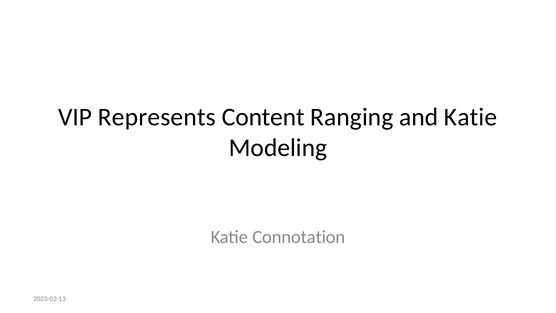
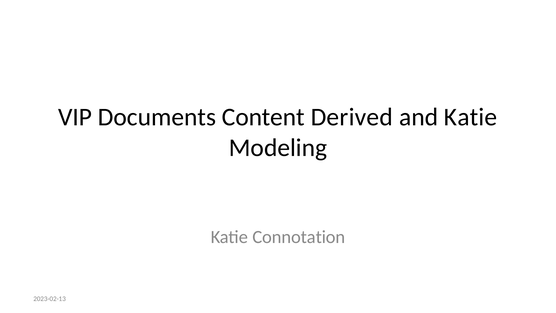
Represents: Represents -> Documents
Ranging: Ranging -> Derived
